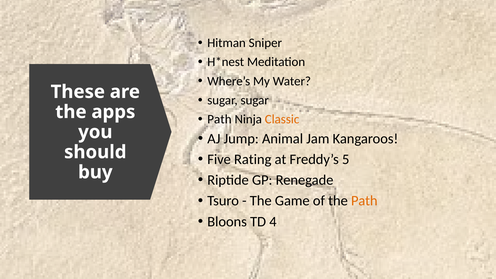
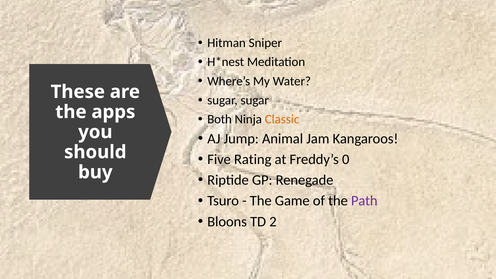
Path at (219, 119): Path -> Both
5: 5 -> 0
Path at (364, 201) colour: orange -> purple
4: 4 -> 2
